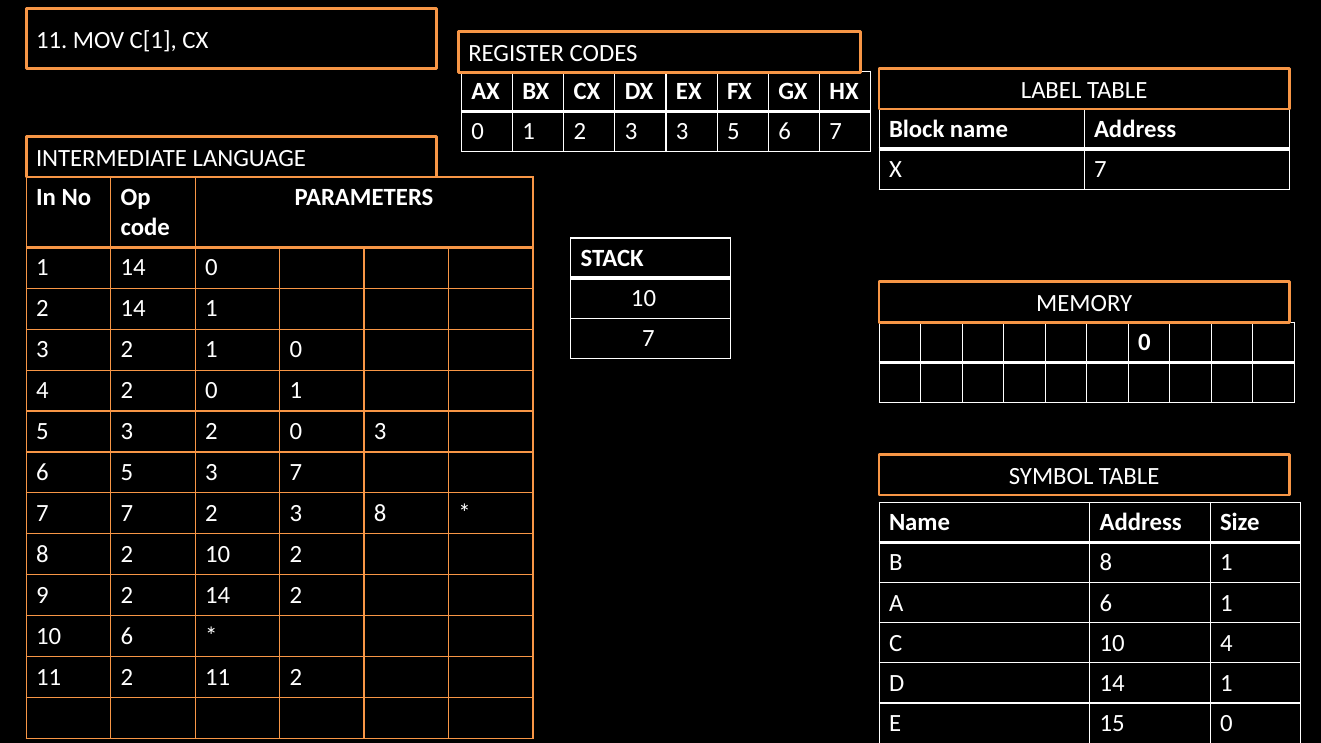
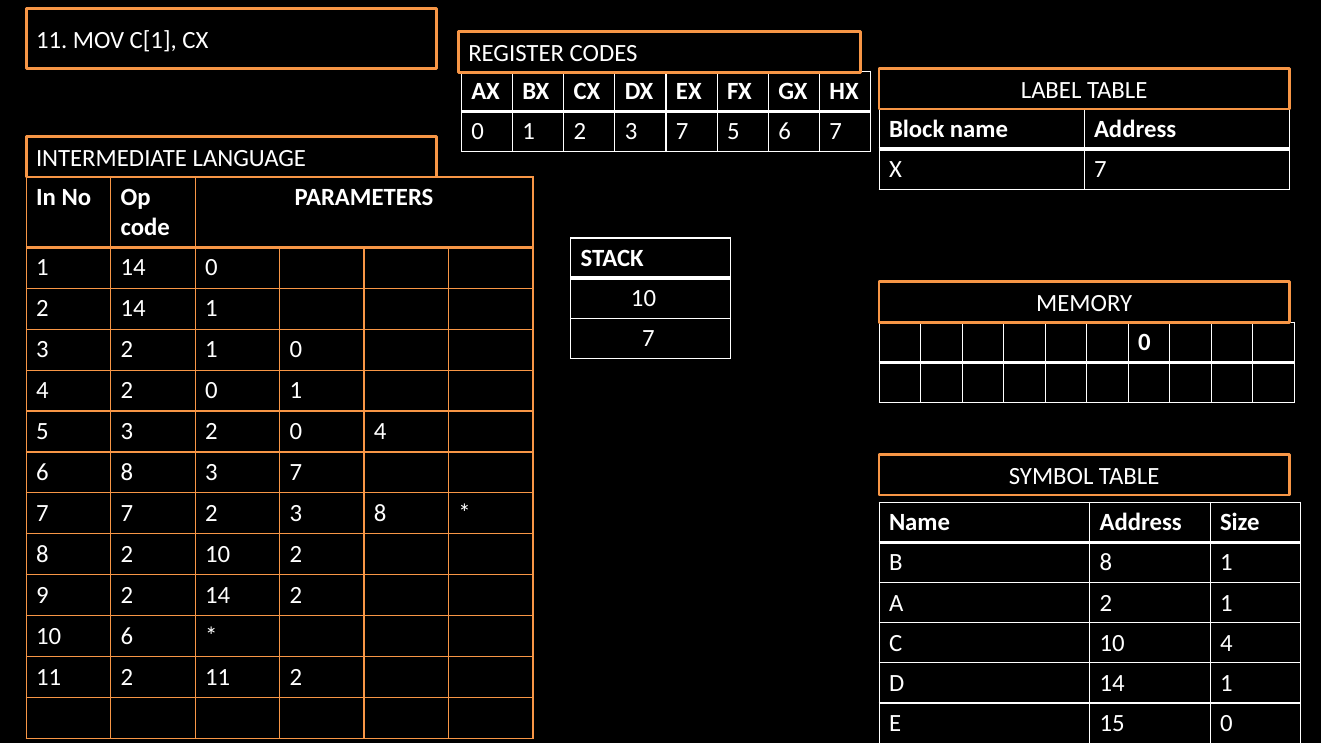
2 3 3: 3 -> 7
2 0 3: 3 -> 4
6 5: 5 -> 8
A 6: 6 -> 2
